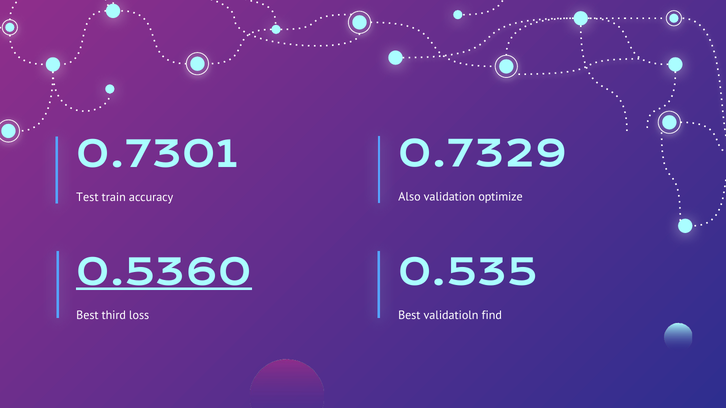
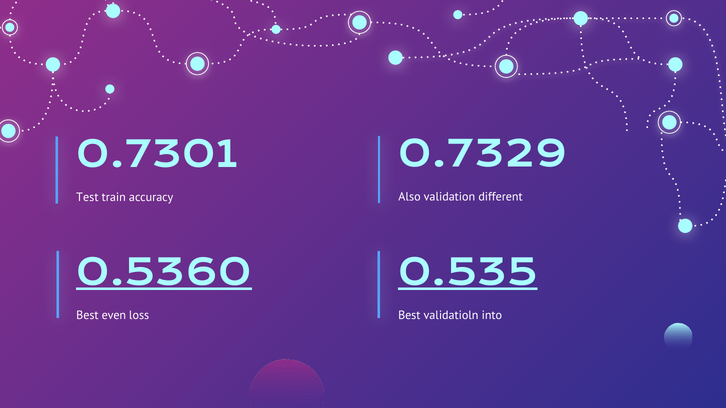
optimize: optimize -> different
0.535 underline: none -> present
third: third -> even
find: find -> into
